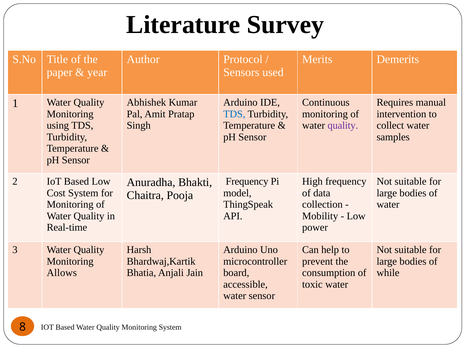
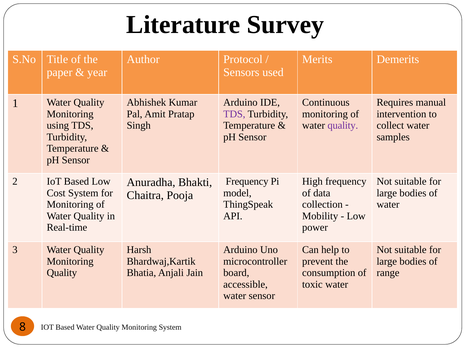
TDS at (234, 114) colour: blue -> purple
Allows at (62, 273): Allows -> Quality
while: while -> range
